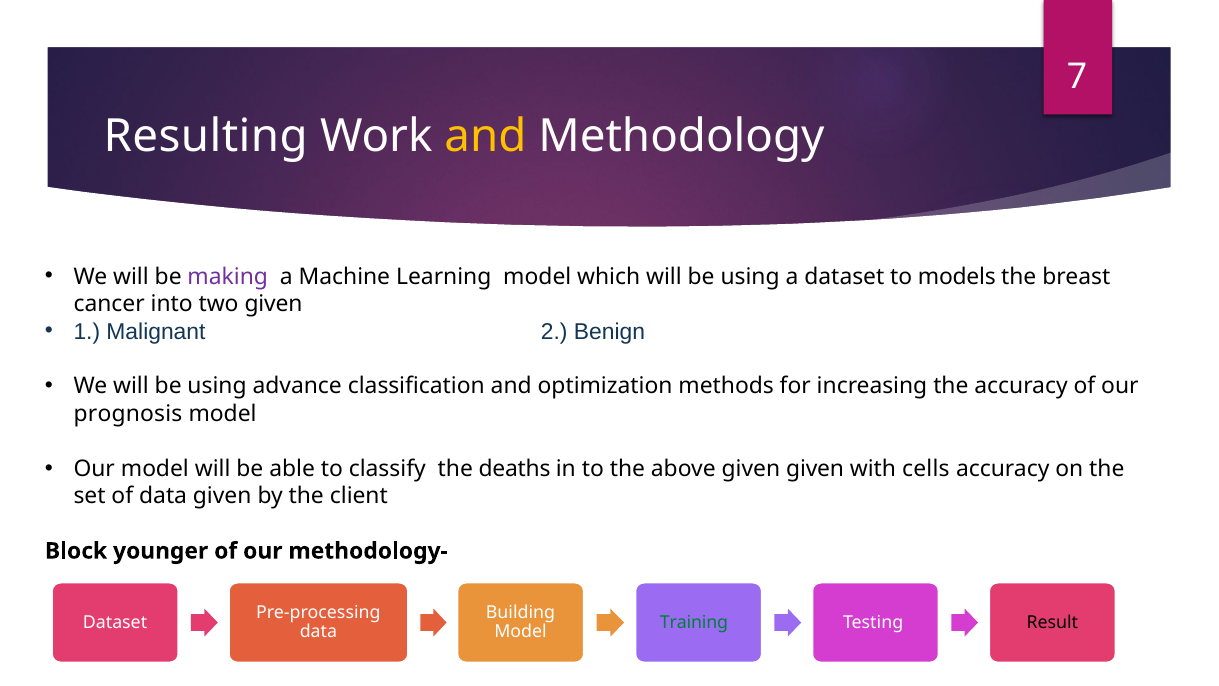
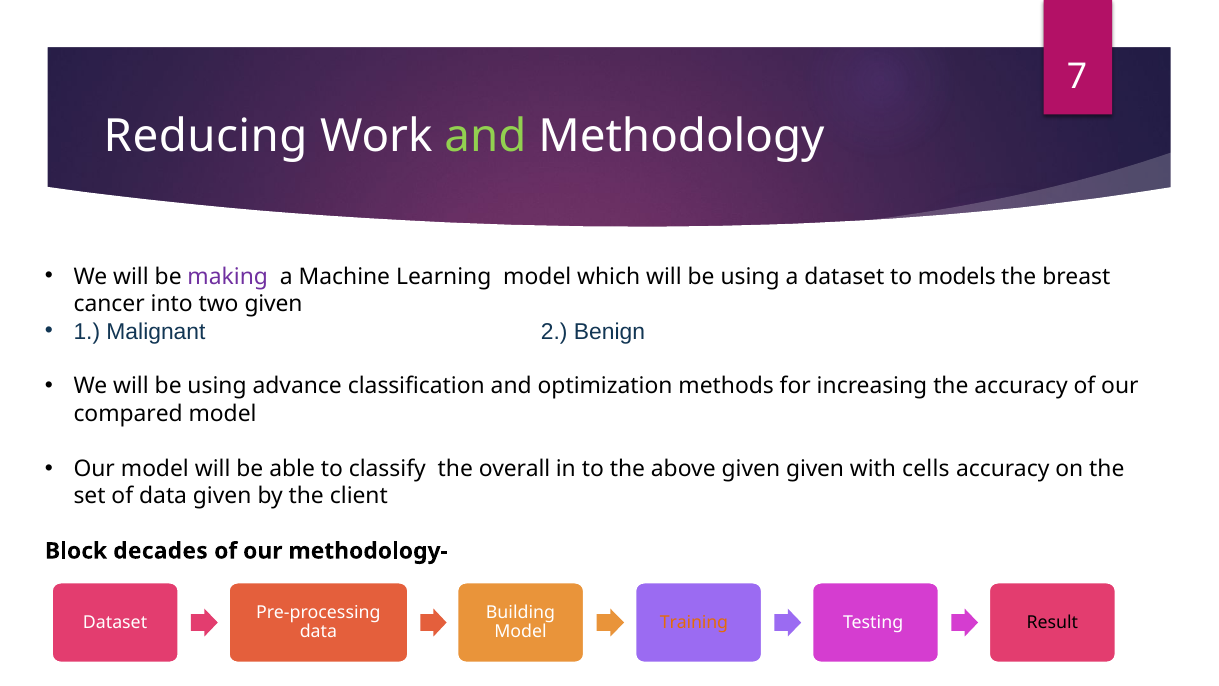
Resulting: Resulting -> Reducing
and at (485, 137) colour: yellow -> light green
prognosis: prognosis -> compared
deaths: deaths -> overall
younger: younger -> decades
Training colour: green -> orange
